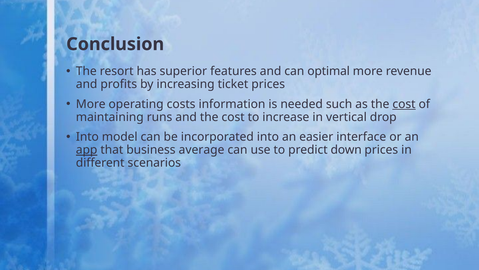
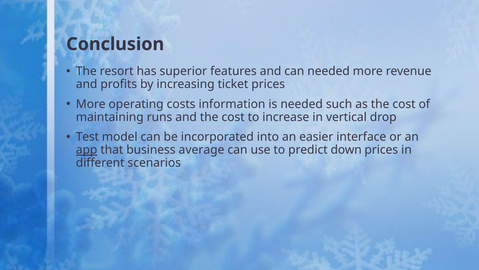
can optimal: optimal -> needed
cost at (404, 104) underline: present -> none
Into at (87, 137): Into -> Test
